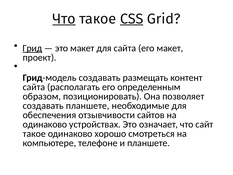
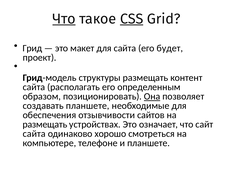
Грид underline: present -> none
его макет: макет -> будет
Грид-модель создавать: создавать -> структуры
Она underline: none -> present
одинаково at (45, 124): одинаково -> размещать
такое at (34, 134): такое -> сайта
